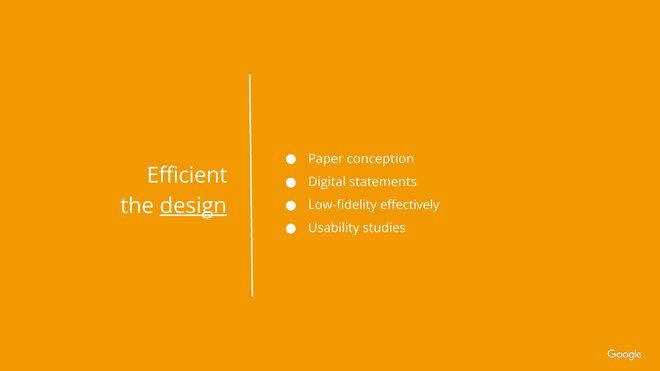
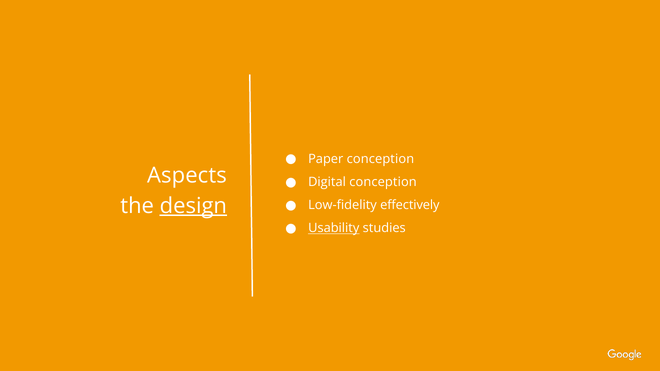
Efficient: Efficient -> Aspects
Digital statements: statements -> conception
Usability underline: none -> present
